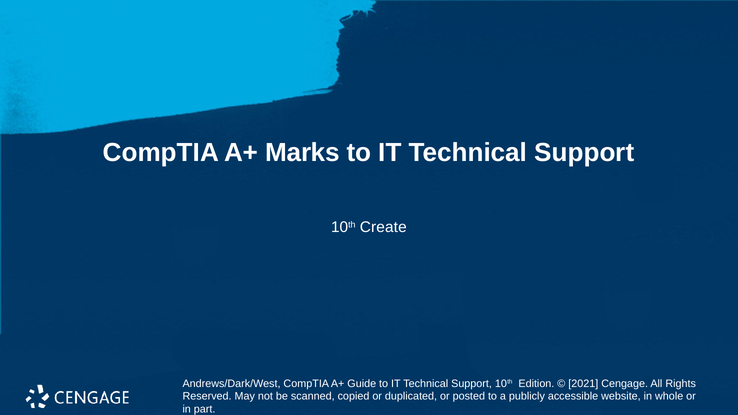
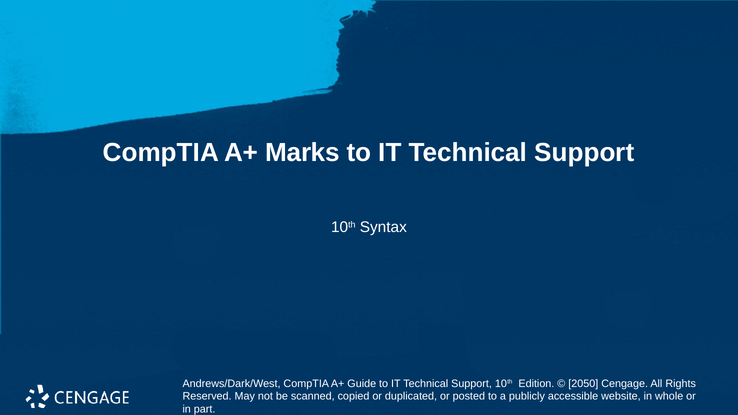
Create: Create -> Syntax
2021: 2021 -> 2050
